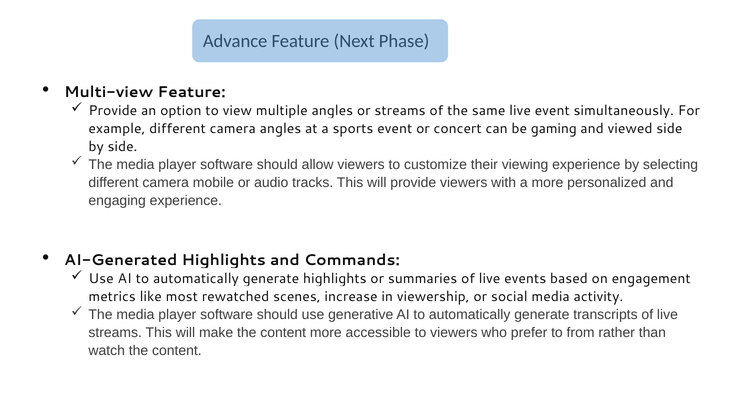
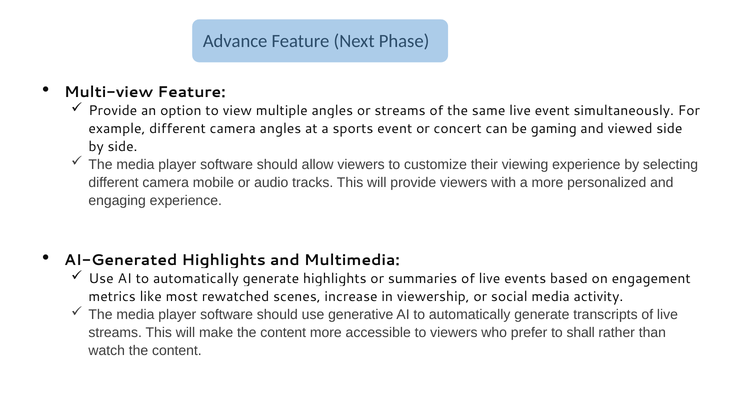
Commands: Commands -> Multimedia
from: from -> shall
